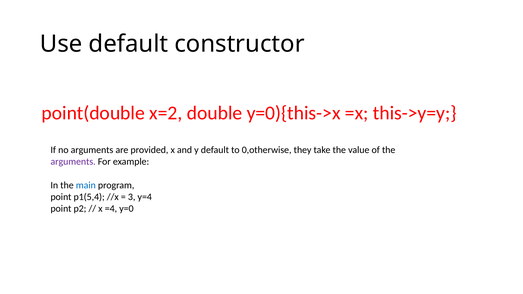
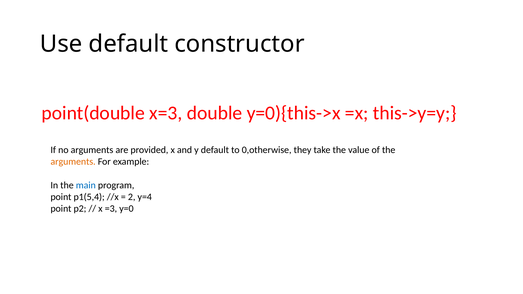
x=2: x=2 -> x=3
arguments at (73, 162) colour: purple -> orange
3: 3 -> 2
=4: =4 -> =3
